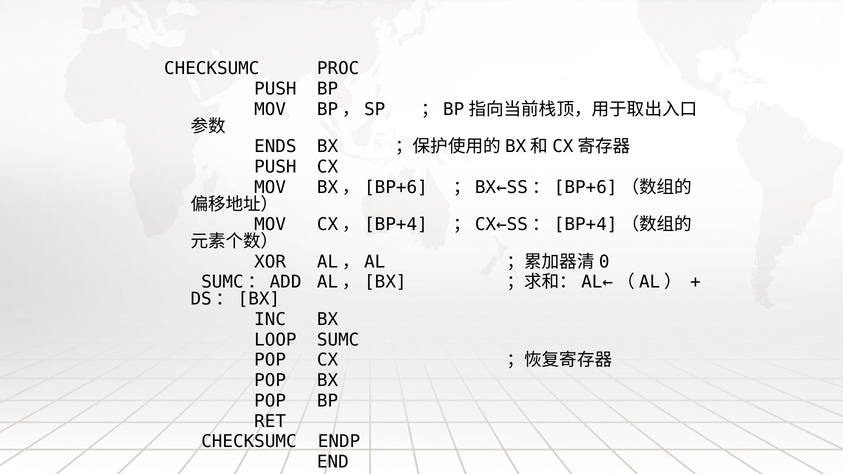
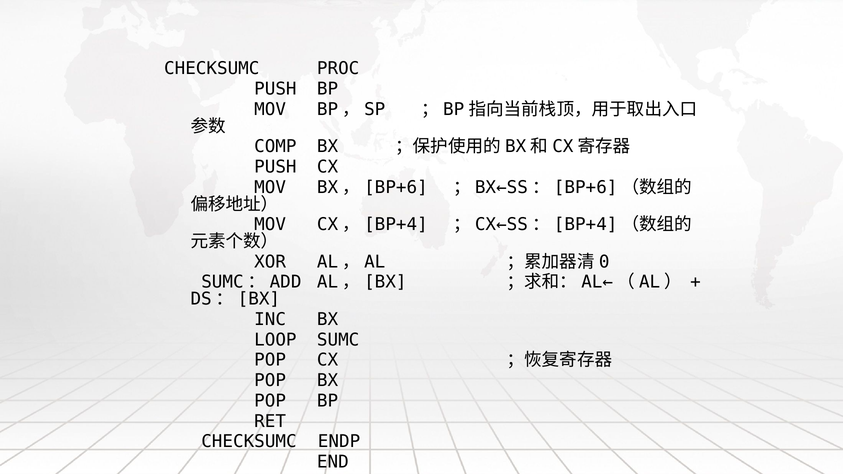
ENDS: ENDS -> COMP
